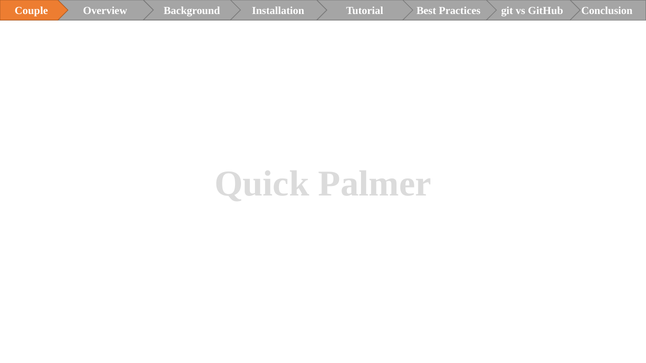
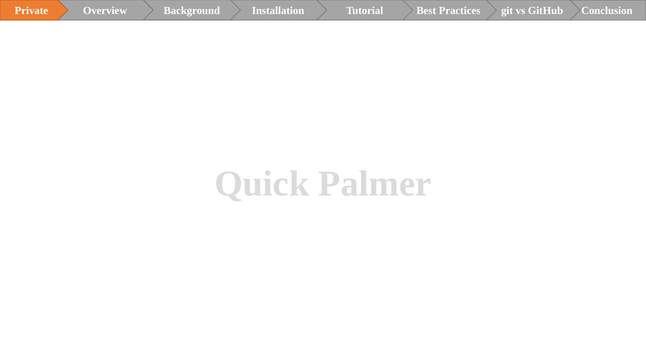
Couple: Couple -> Private
